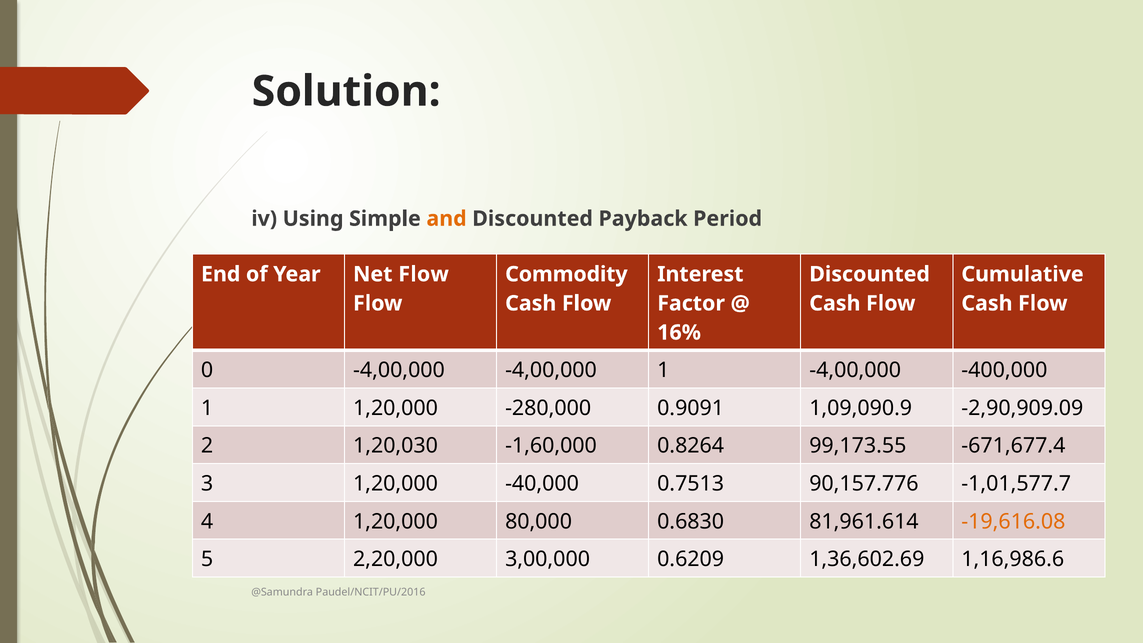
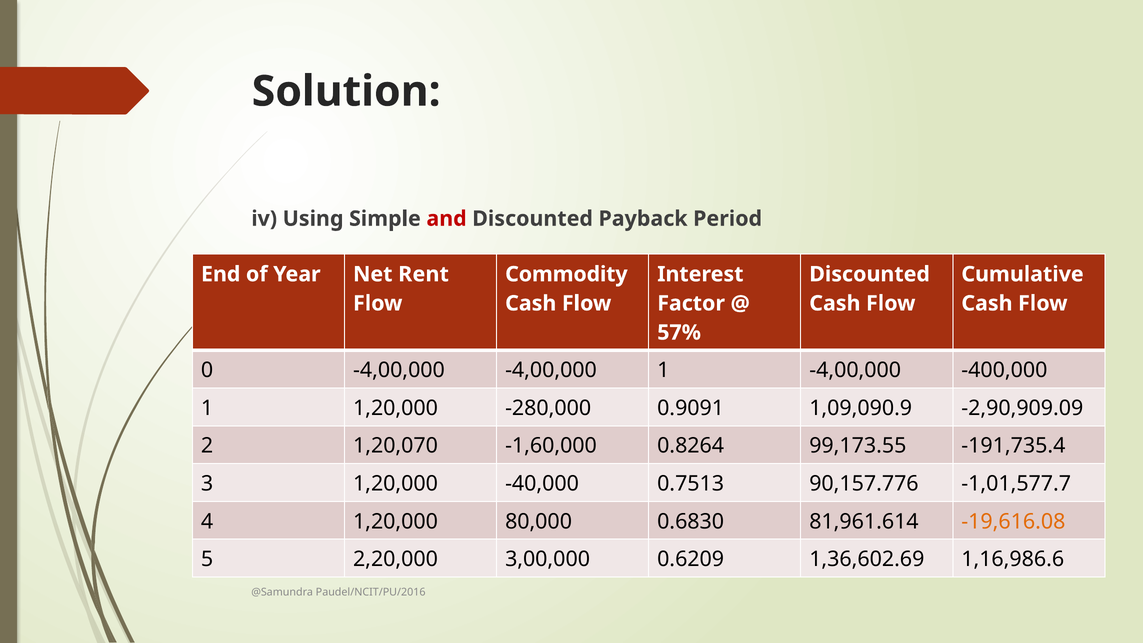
and colour: orange -> red
Net Flow: Flow -> Rent
16%: 16% -> 57%
1,20,030: 1,20,030 -> 1,20,070
-671,677.4: -671,677.4 -> -191,735.4
